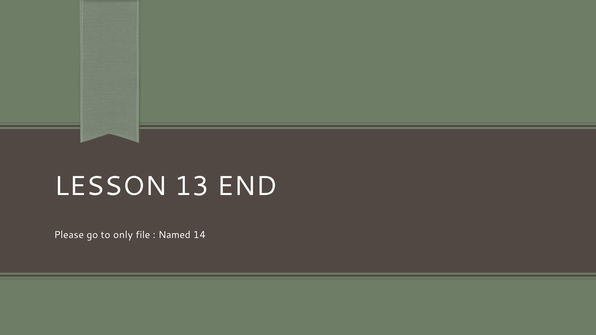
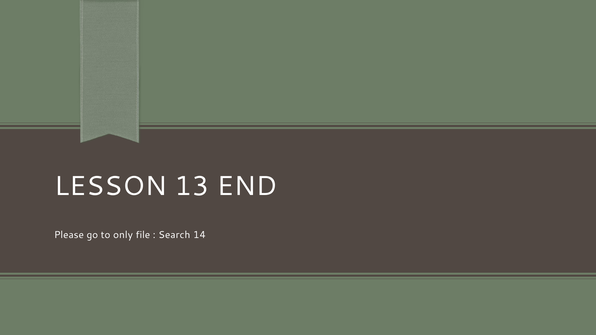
Named: Named -> Search
